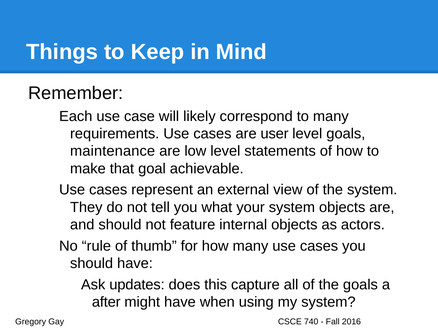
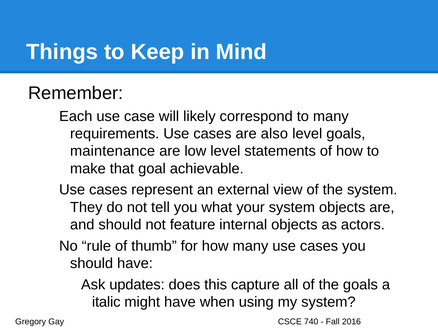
user: user -> also
after: after -> italic
